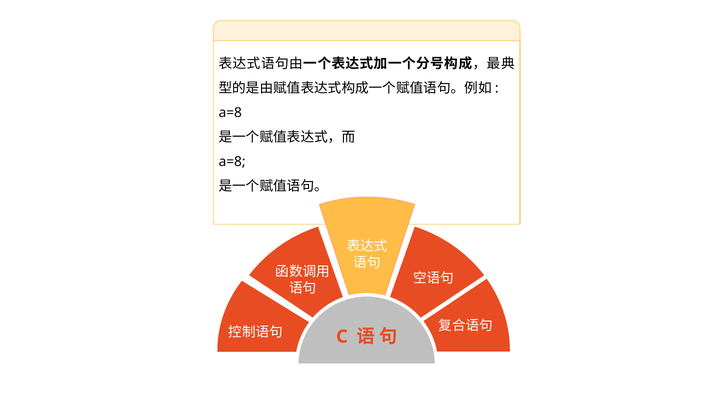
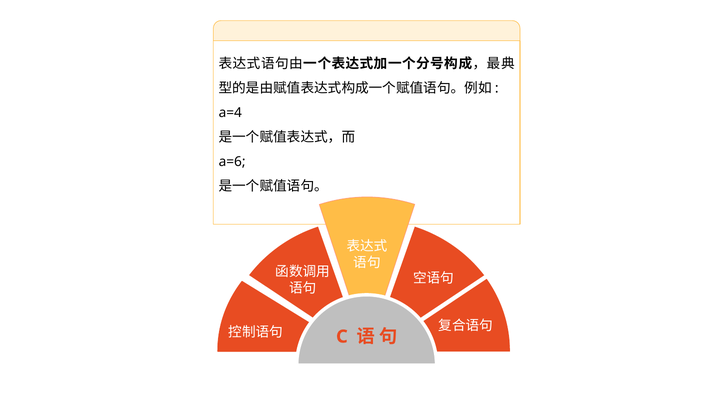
a=8 at (230, 113): a=8 -> a=4
a=8 at (232, 162): a=8 -> a=6
